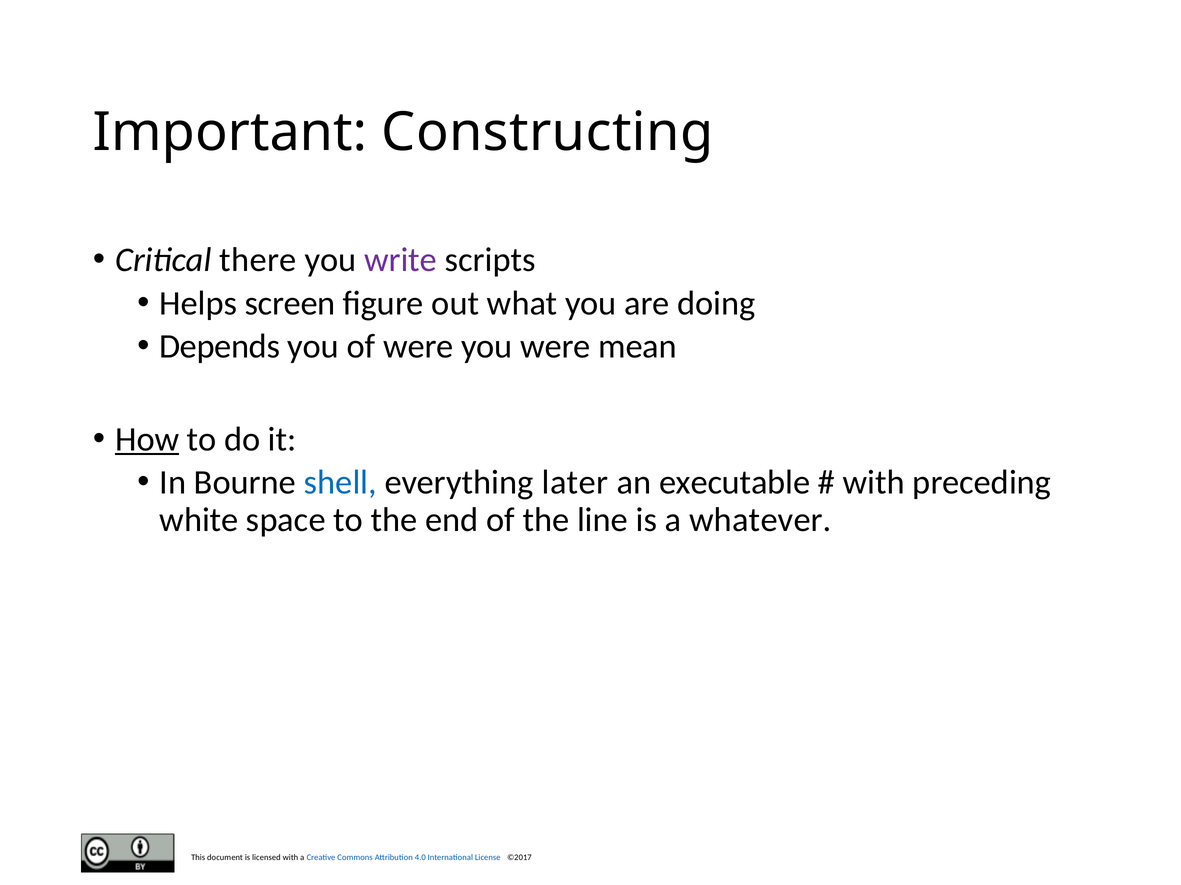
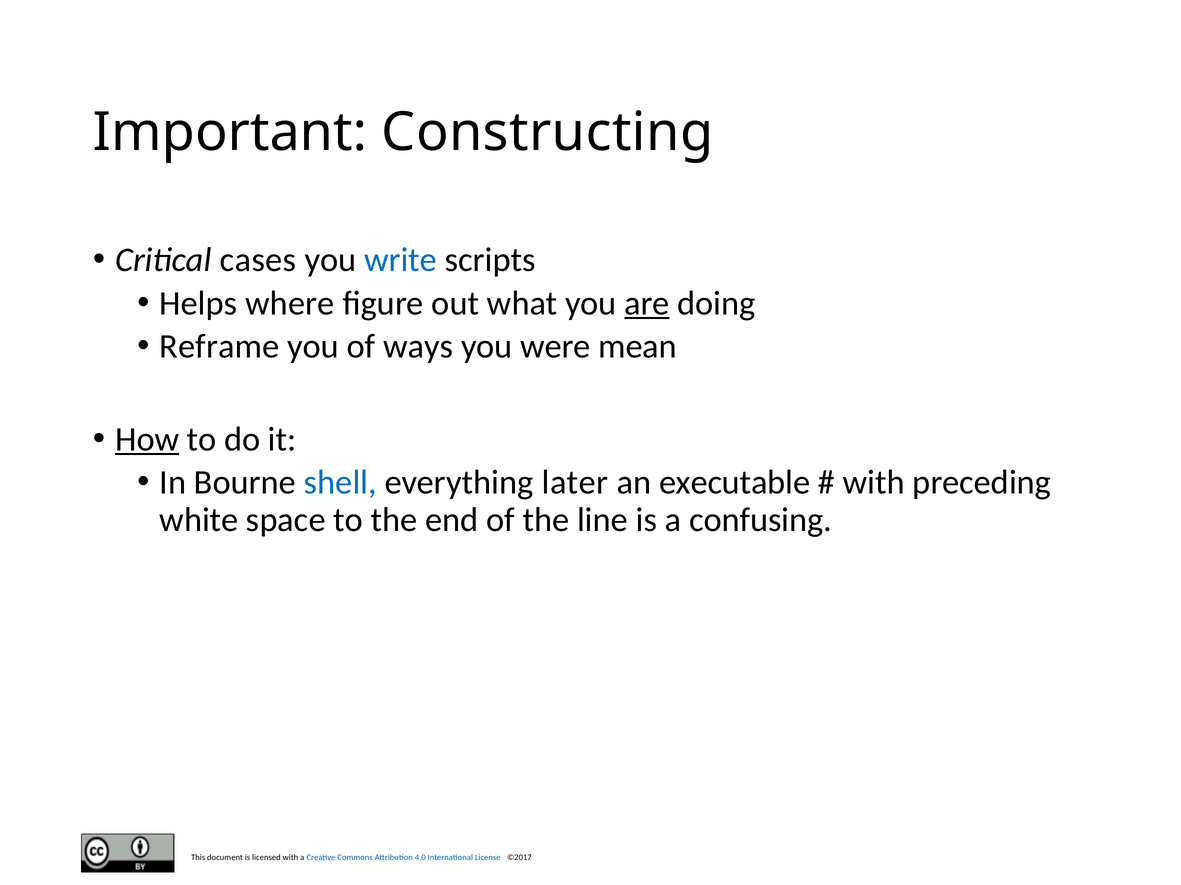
there: there -> cases
write colour: purple -> blue
screen: screen -> where
are underline: none -> present
Depends: Depends -> Reframe
of were: were -> ways
whatever: whatever -> confusing
